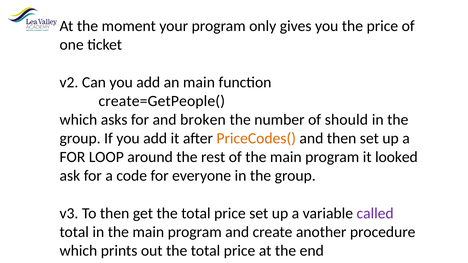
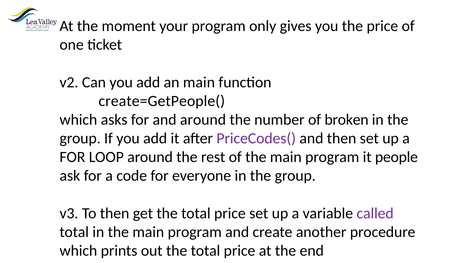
and broken: broken -> around
should: should -> broken
PriceCodes( colour: orange -> purple
looked: looked -> people
